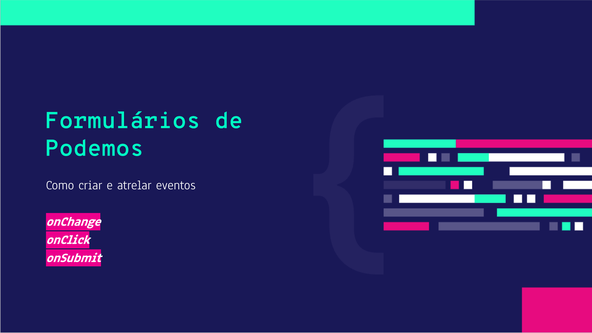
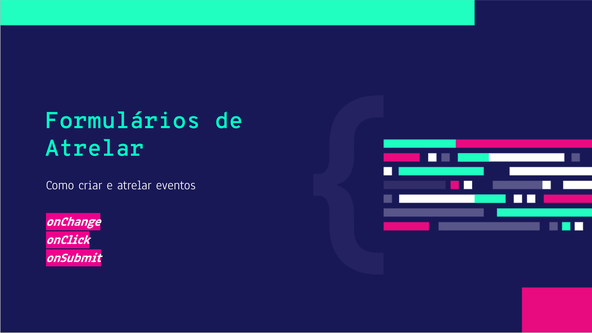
Podemos at (94, 148): Podemos -> Atrelar
